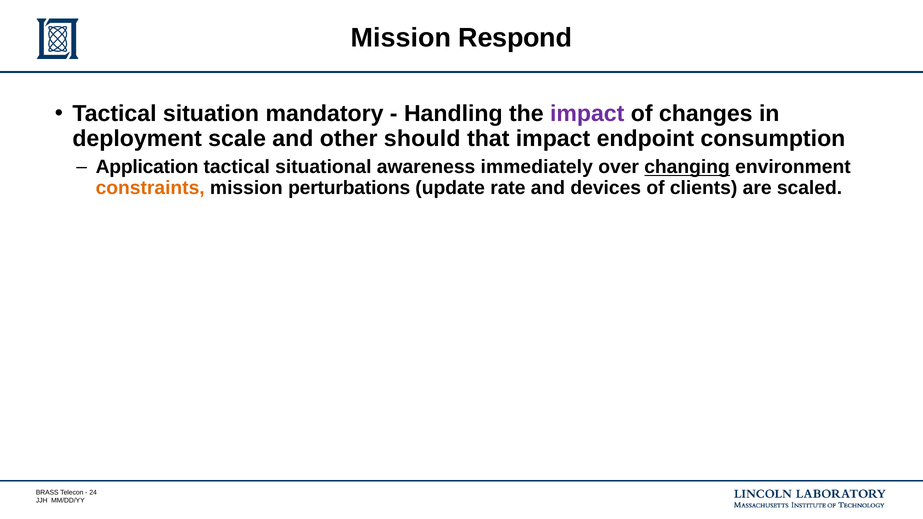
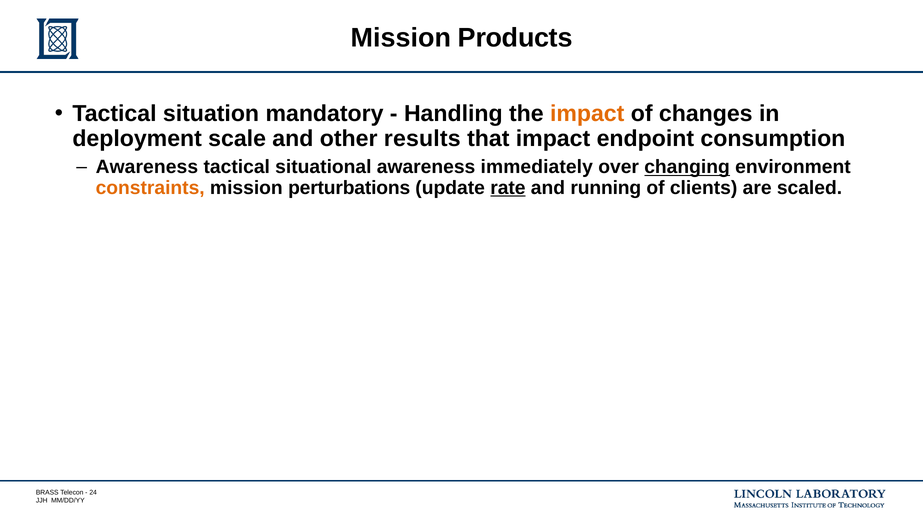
Respond: Respond -> Products
impact at (587, 114) colour: purple -> orange
should: should -> results
Application at (147, 167): Application -> Awareness
rate underline: none -> present
devices: devices -> running
